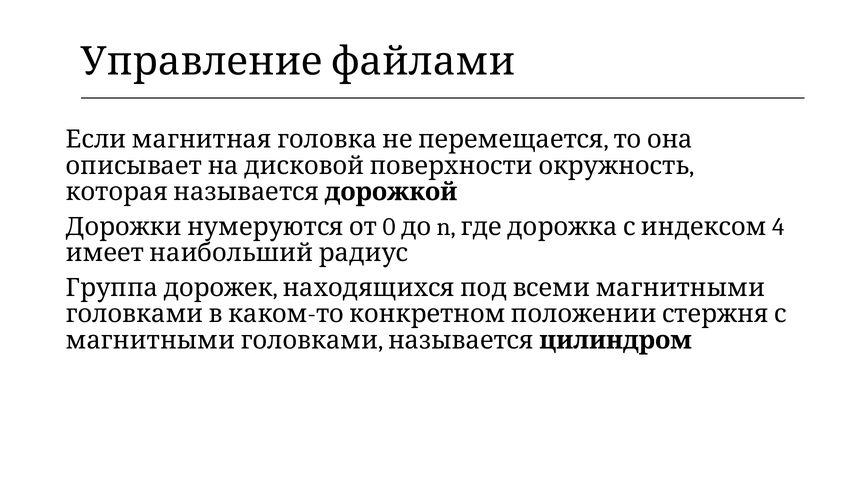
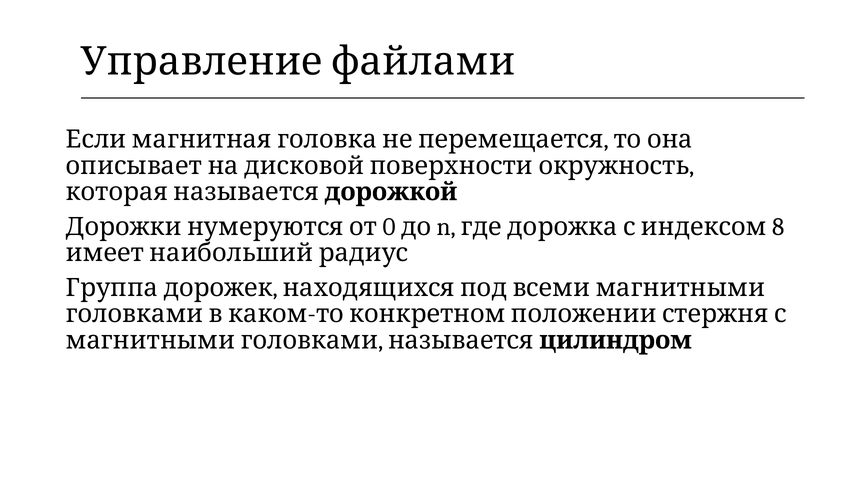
4: 4 -> 8
